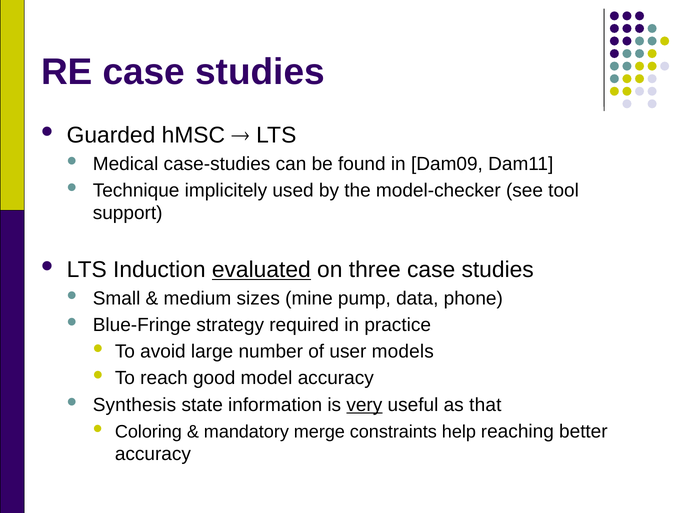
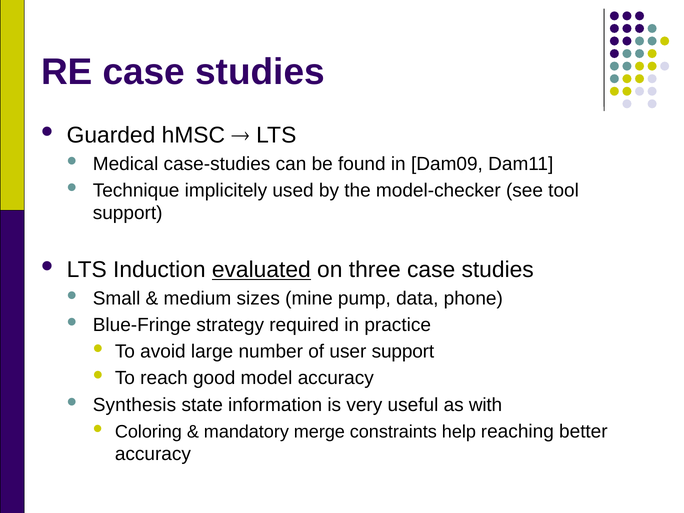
user models: models -> support
very underline: present -> none
that: that -> with
